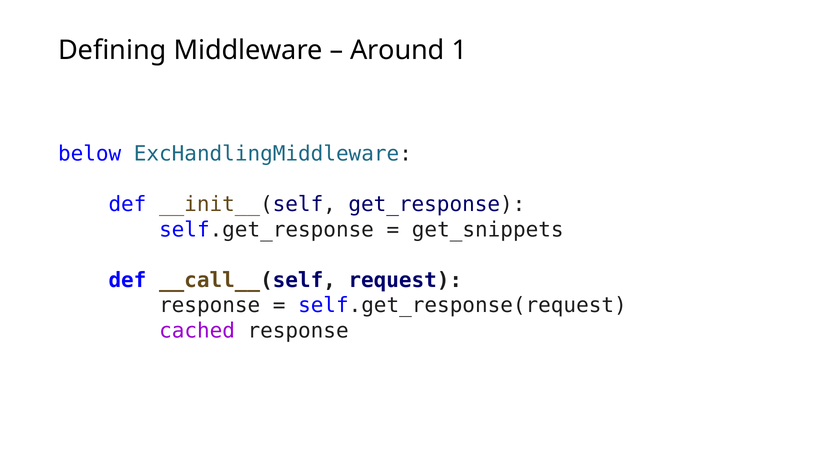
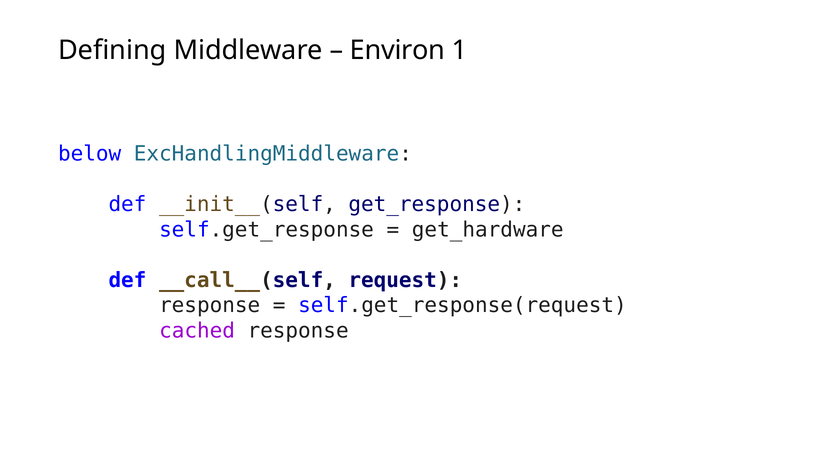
Around: Around -> Environ
get_snippets: get_snippets -> get_hardware
